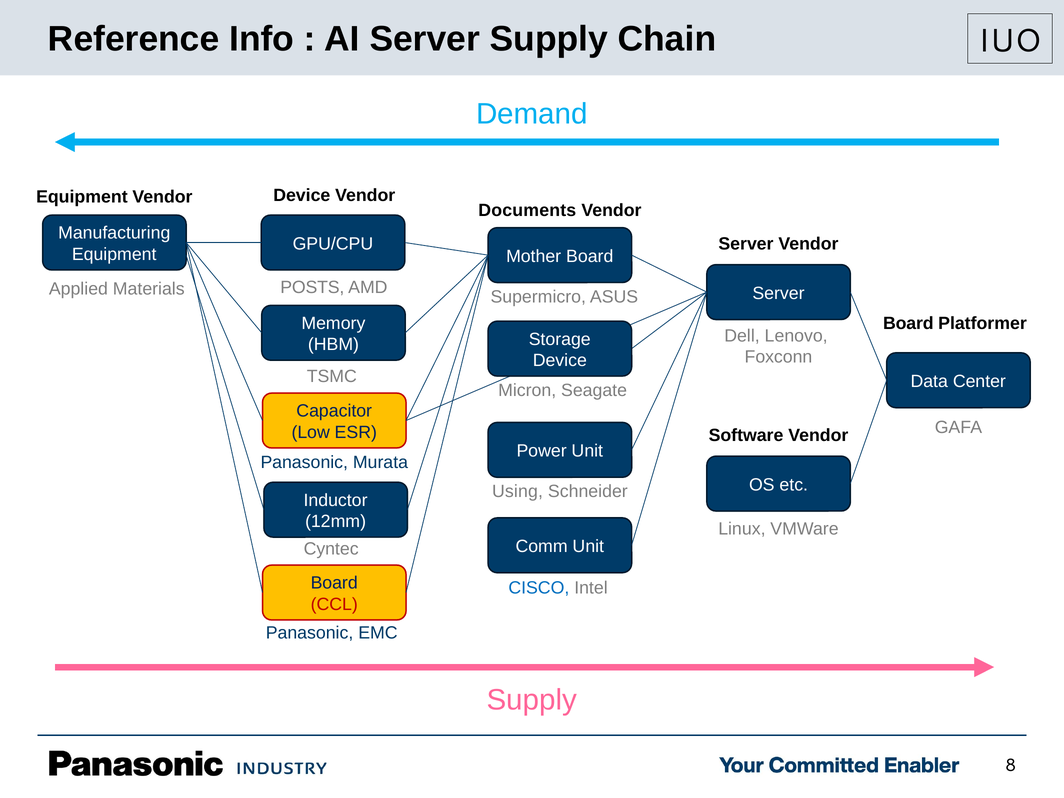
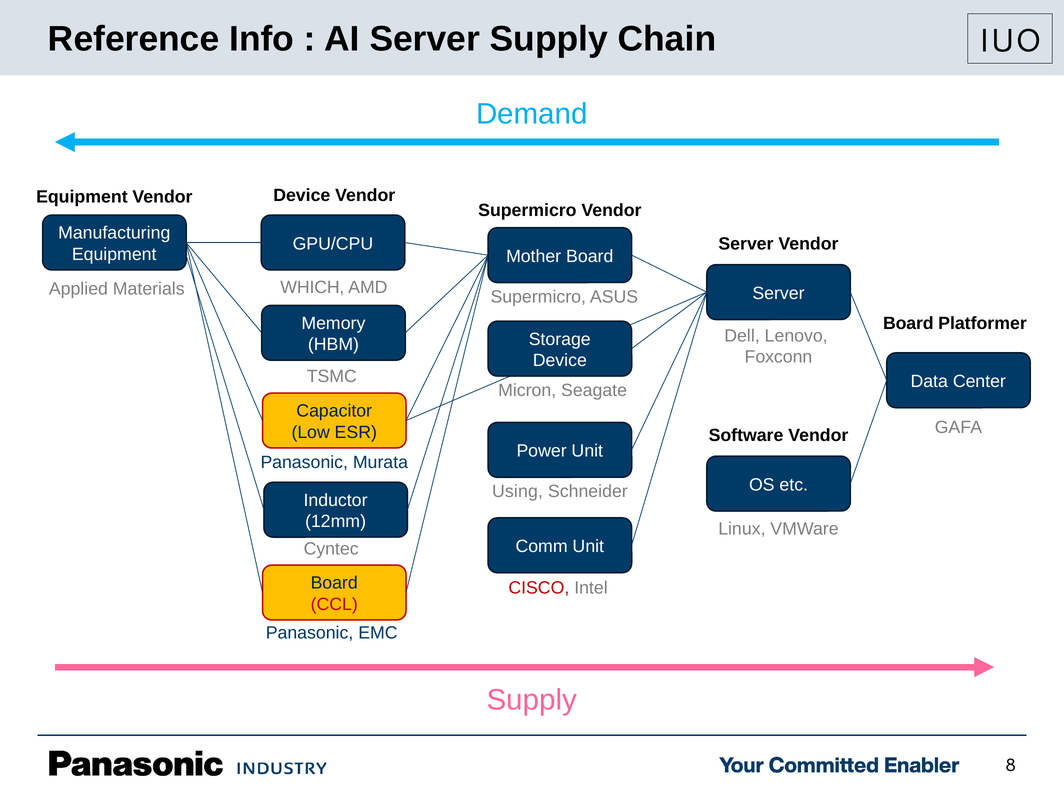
Documents at (527, 210): Documents -> Supermicro
POSTS: POSTS -> WHICH
CISCO colour: blue -> red
